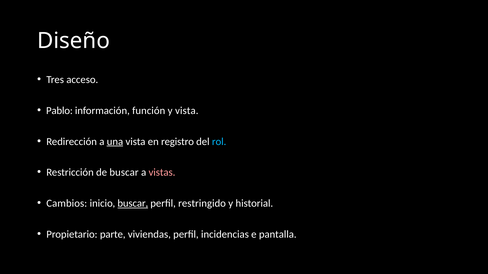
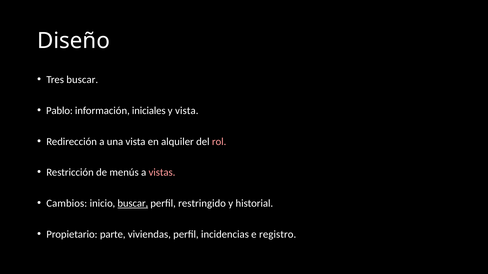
Tres acceso: acceso -> buscar
función: función -> iniciales
una underline: present -> none
registro: registro -> alquiler
rol colour: light blue -> pink
de buscar: buscar -> menús
pantalla: pantalla -> registro
